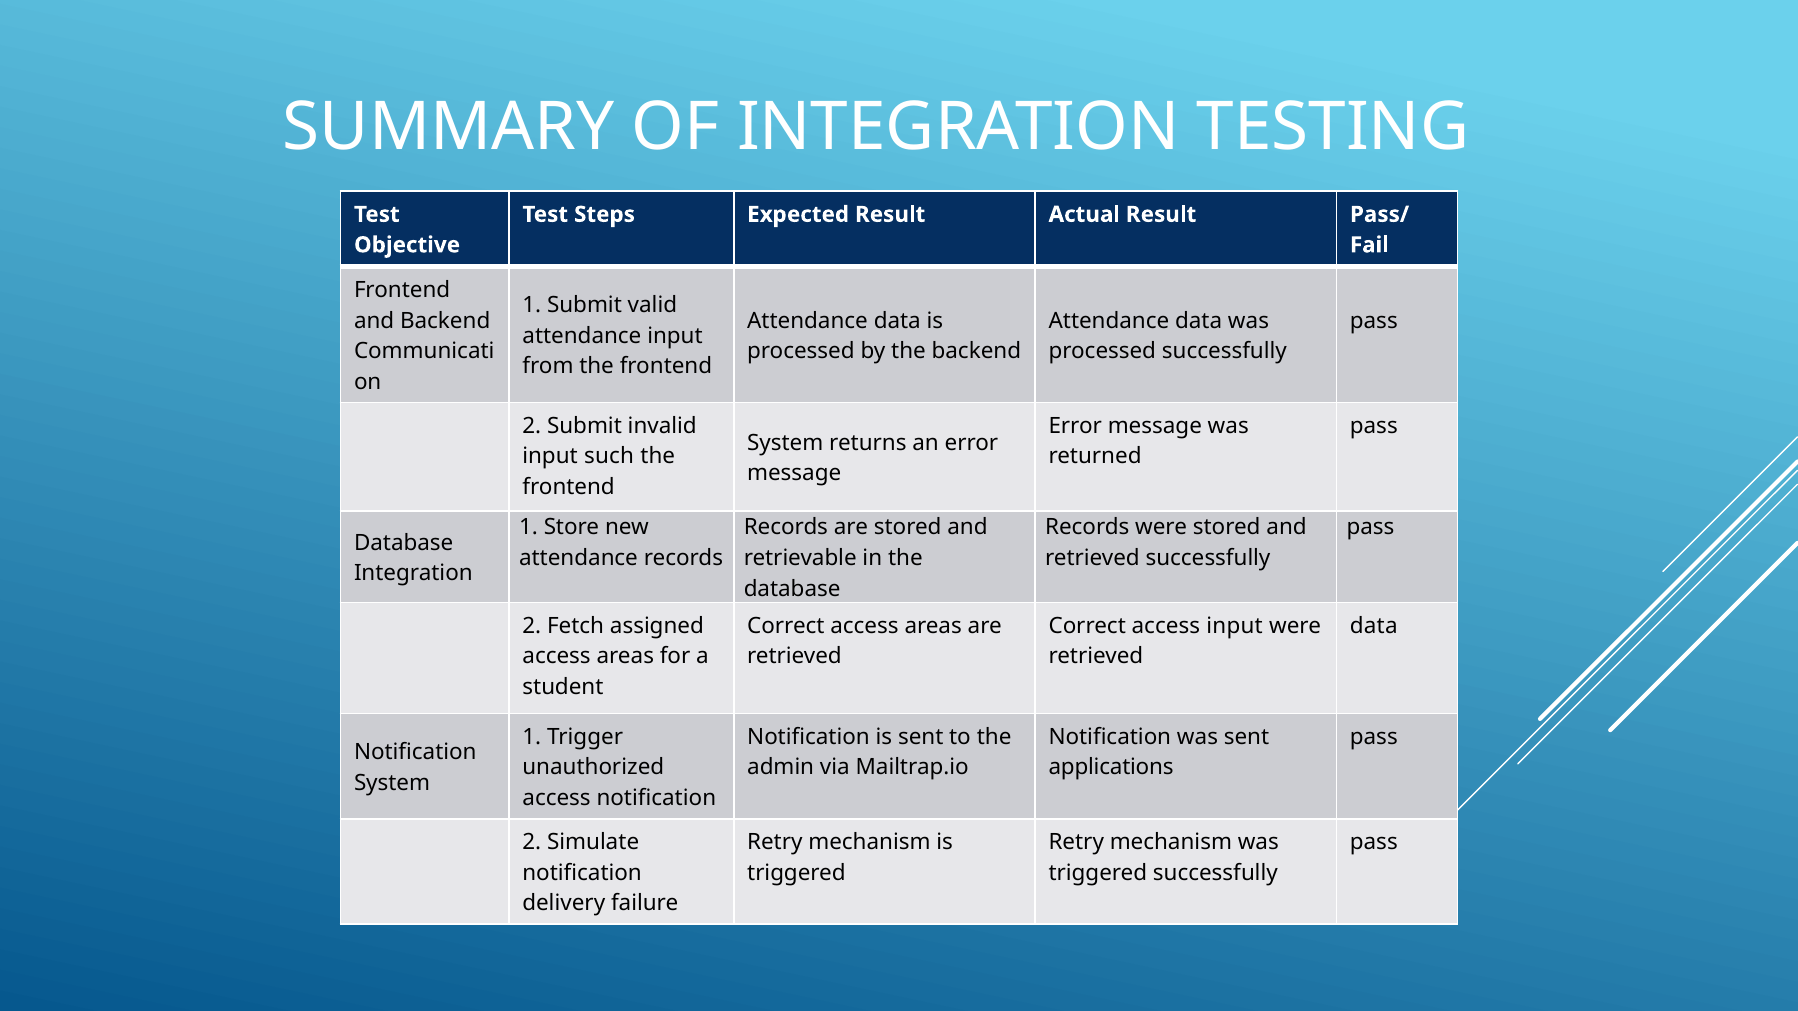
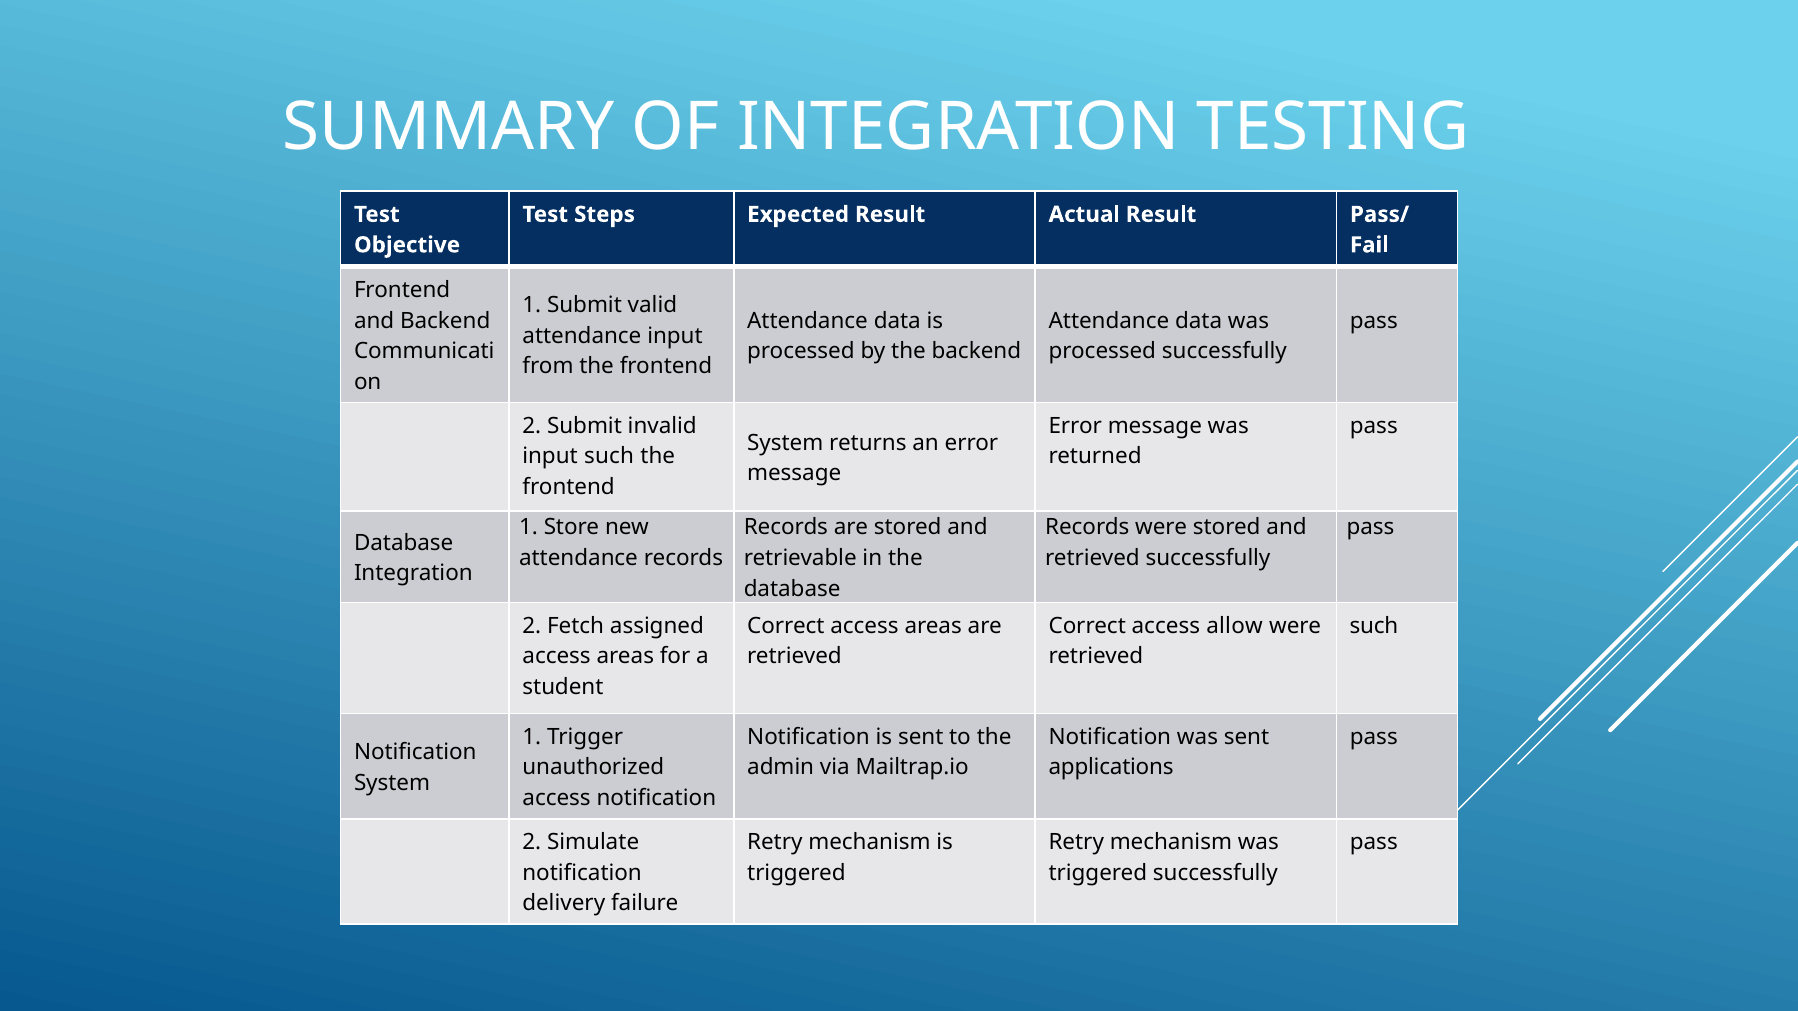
access input: input -> allow
data at (1374, 626): data -> such
